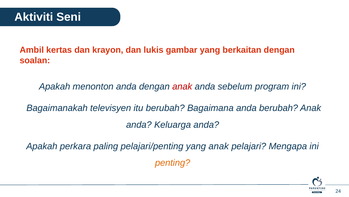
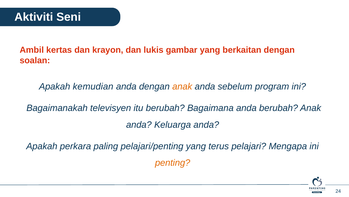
menonton: menonton -> kemudian
anak at (182, 86) colour: red -> orange
yang anak: anak -> terus
